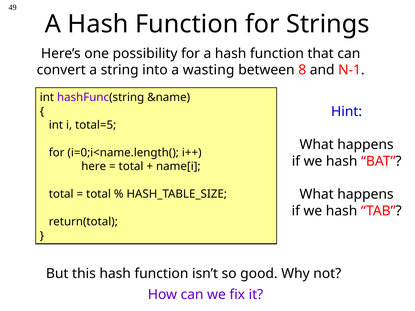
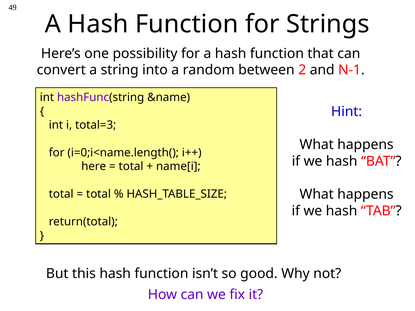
wasting: wasting -> random
8: 8 -> 2
total=5: total=5 -> total=3
